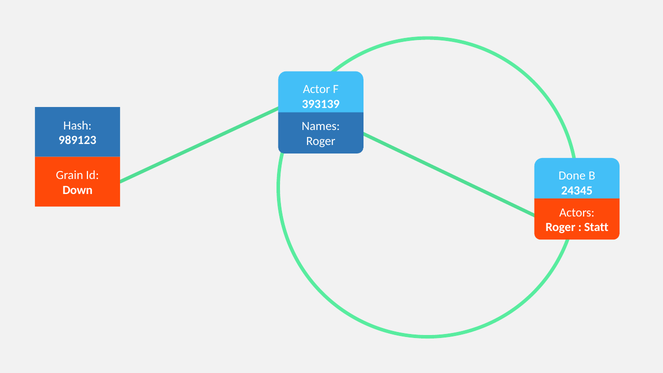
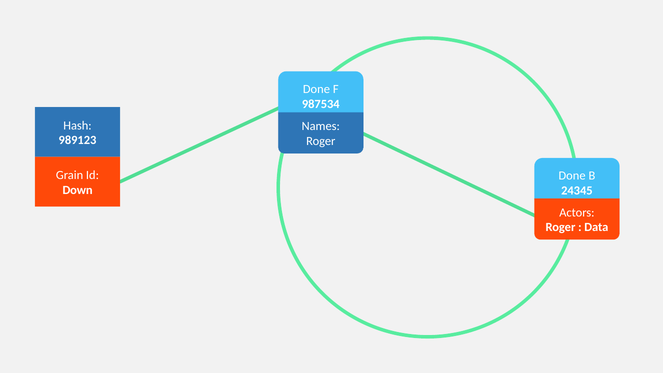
Actor at (317, 89): Actor -> Done
393139: 393139 -> 987534
Statt: Statt -> Data
